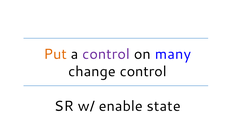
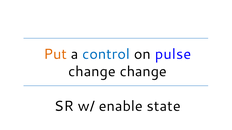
control at (106, 54) colour: purple -> blue
many: many -> pulse
change control: control -> change
